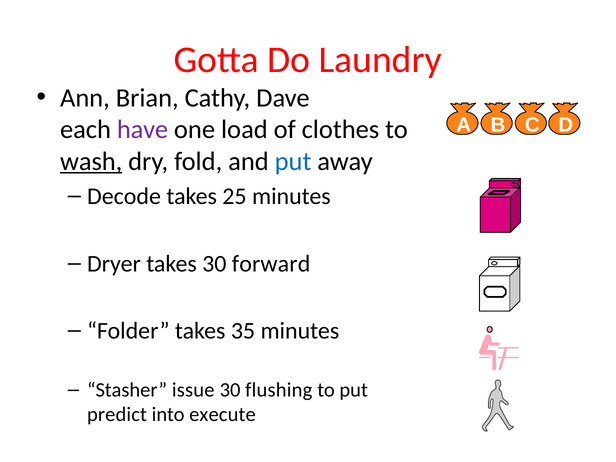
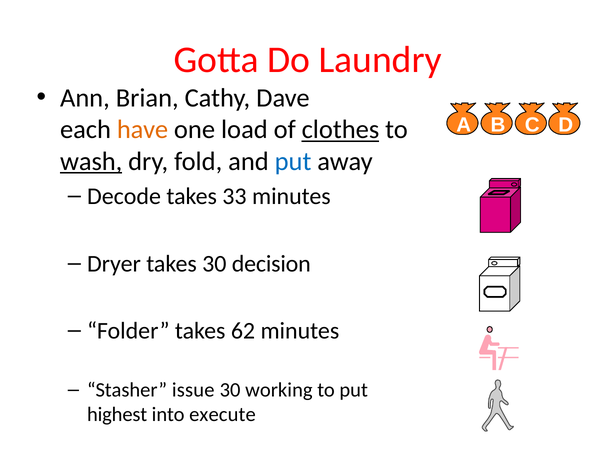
have colour: purple -> orange
clothes underline: none -> present
25: 25 -> 33
forward: forward -> decision
35: 35 -> 62
flushing: flushing -> working
predict: predict -> highest
